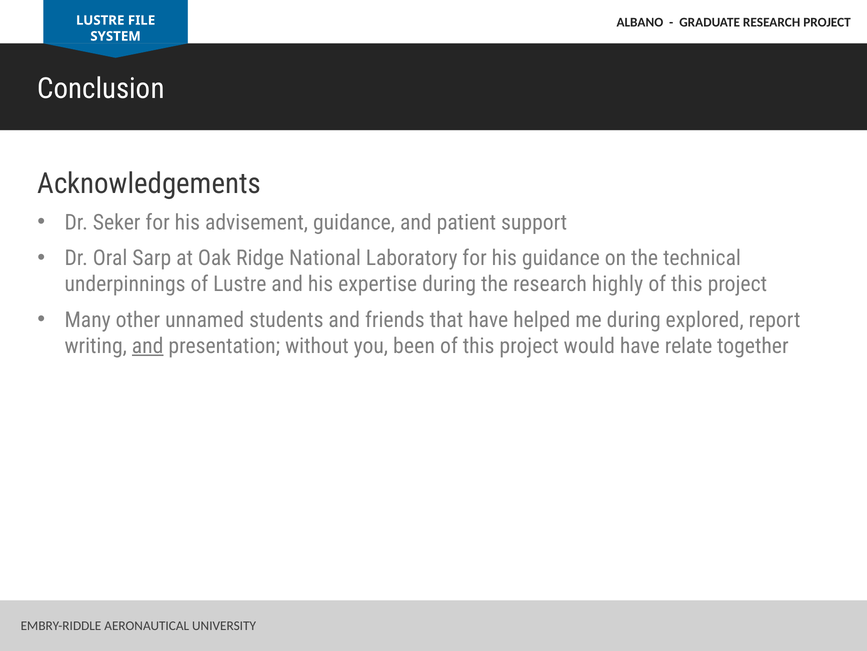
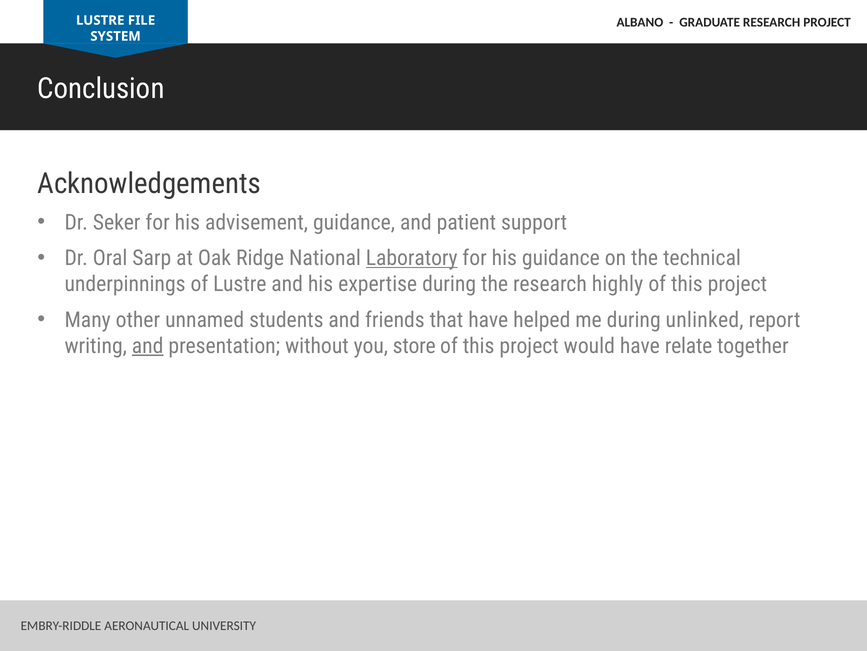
Laboratory underline: none -> present
explored: explored -> unlinked
been: been -> store
